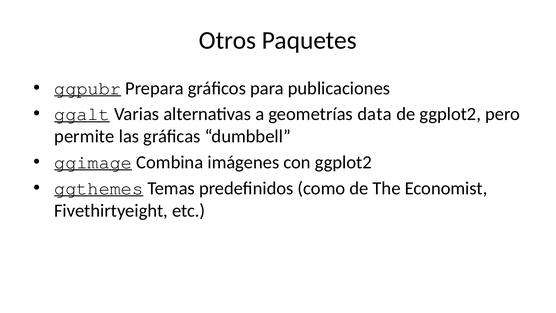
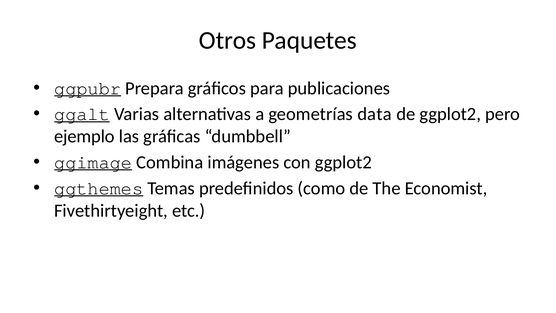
permite: permite -> ejemplo
